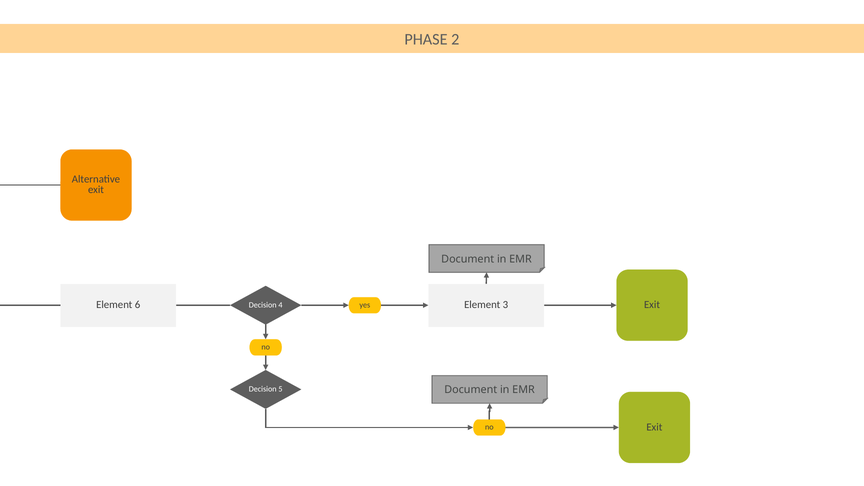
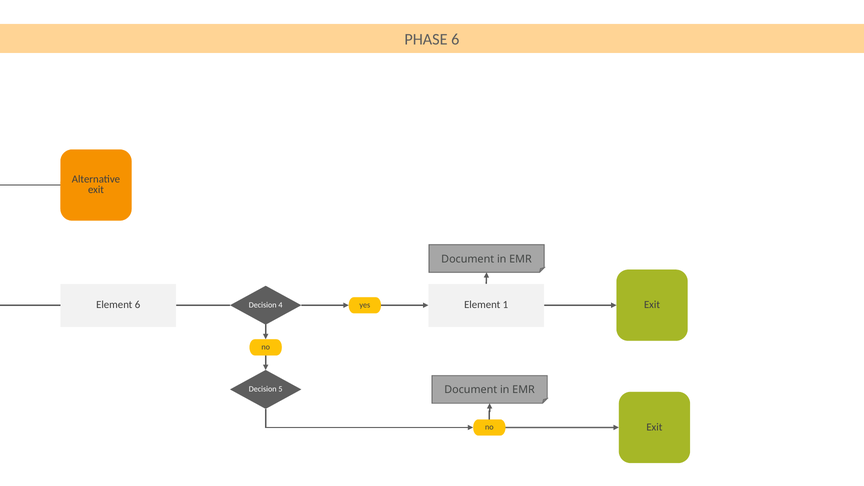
PHASE 2: 2 -> 6
3: 3 -> 1
